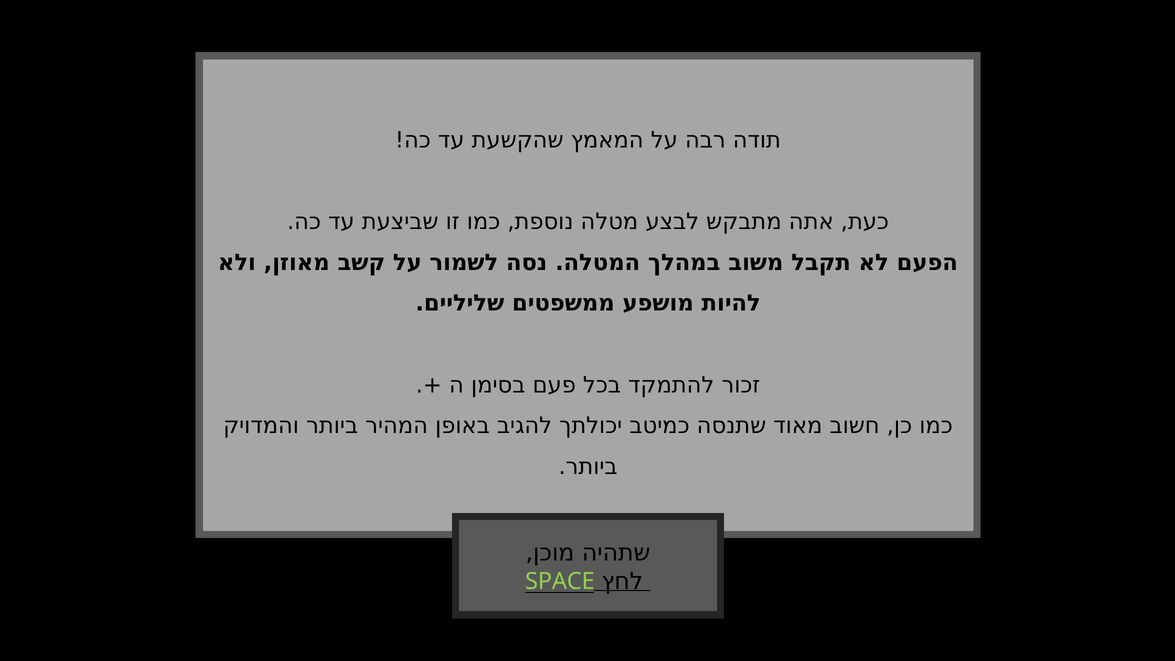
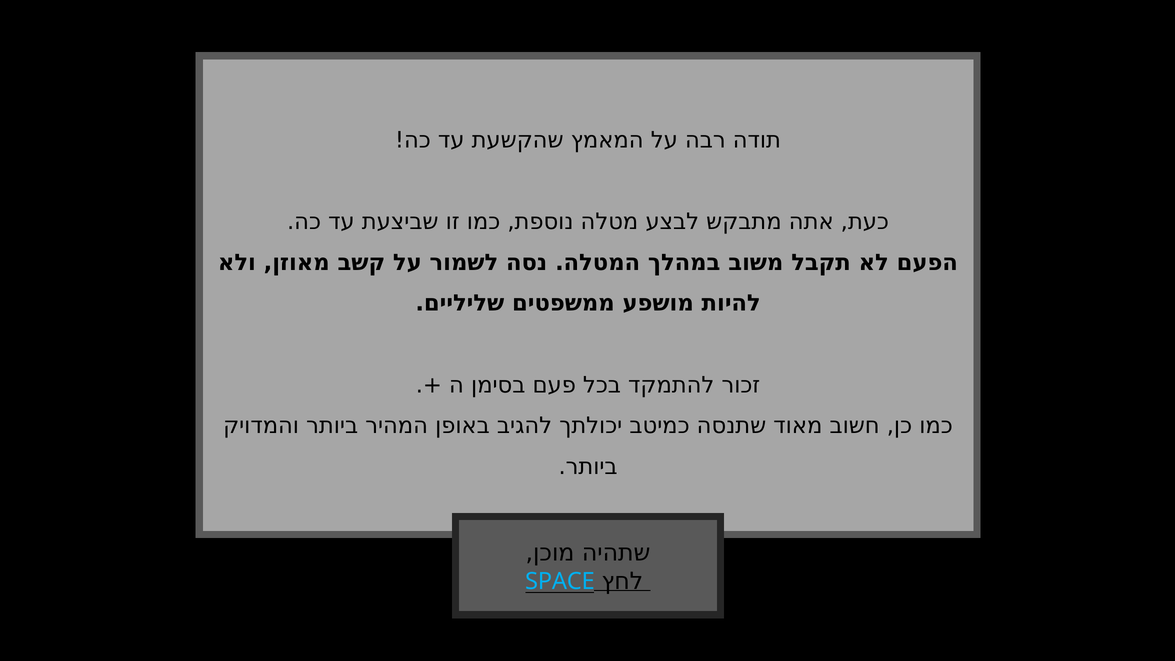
SPACE colour: light green -> light blue
